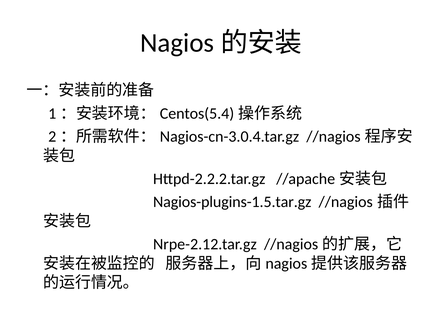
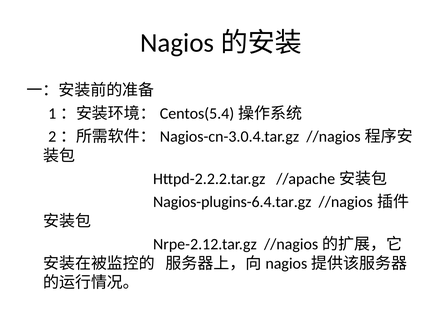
Nagios-plugins-1.5.tar.gz: Nagios-plugins-1.5.tar.gz -> Nagios-plugins-6.4.tar.gz
